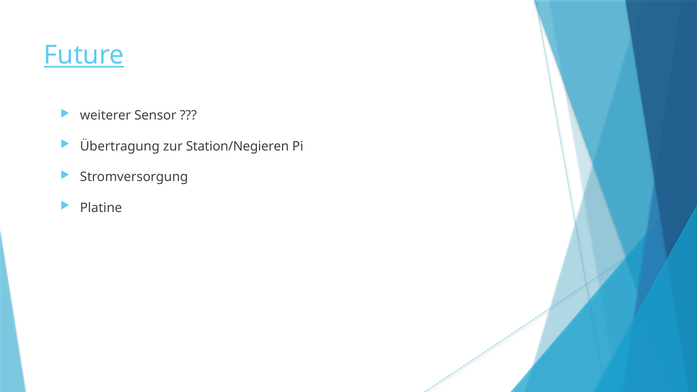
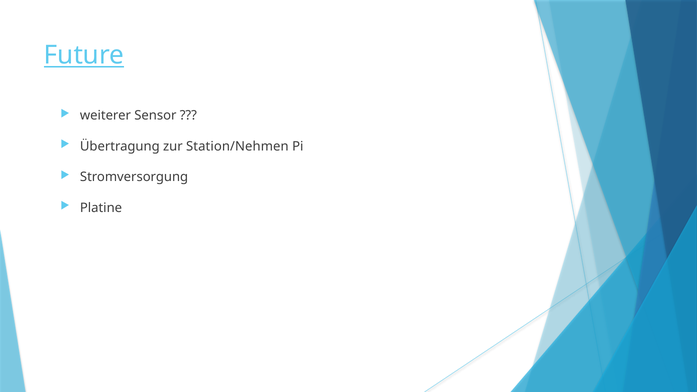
Station/Negieren: Station/Negieren -> Station/Nehmen
